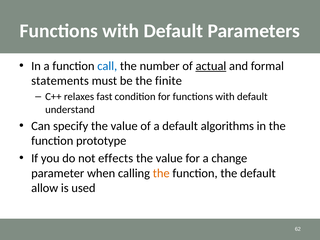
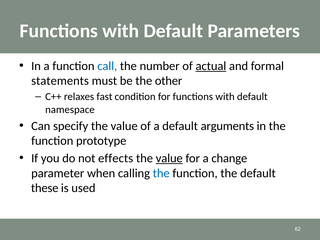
finite: finite -> other
understand: understand -> namespace
algorithms: algorithms -> arguments
value at (169, 158) underline: none -> present
the at (161, 173) colour: orange -> blue
allow: allow -> these
